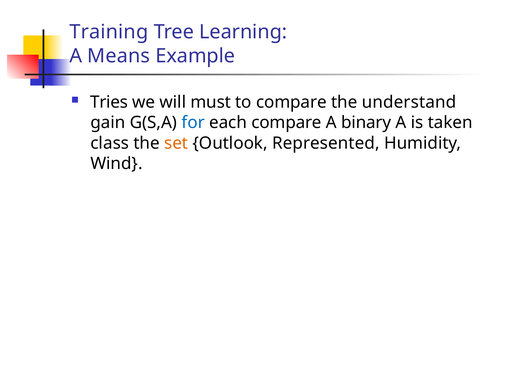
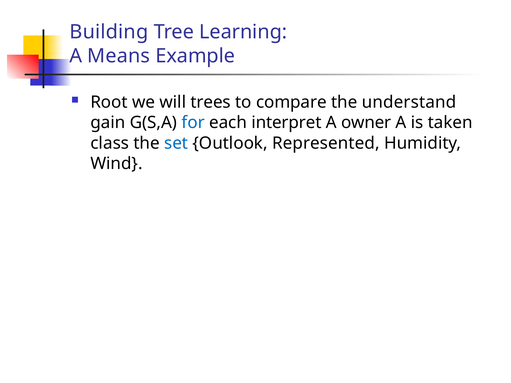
Training: Training -> Building
Tries: Tries -> Root
must: must -> trees
each compare: compare -> interpret
binary: binary -> owner
set colour: orange -> blue
